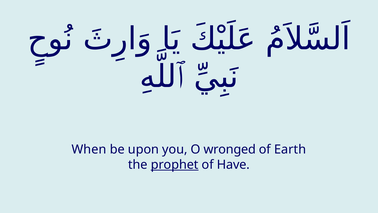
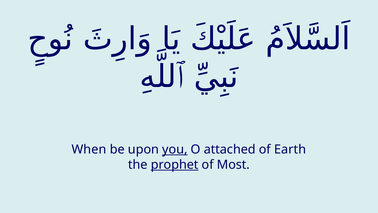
you underline: none -> present
wronged: wronged -> attached
Have: Have -> Most
